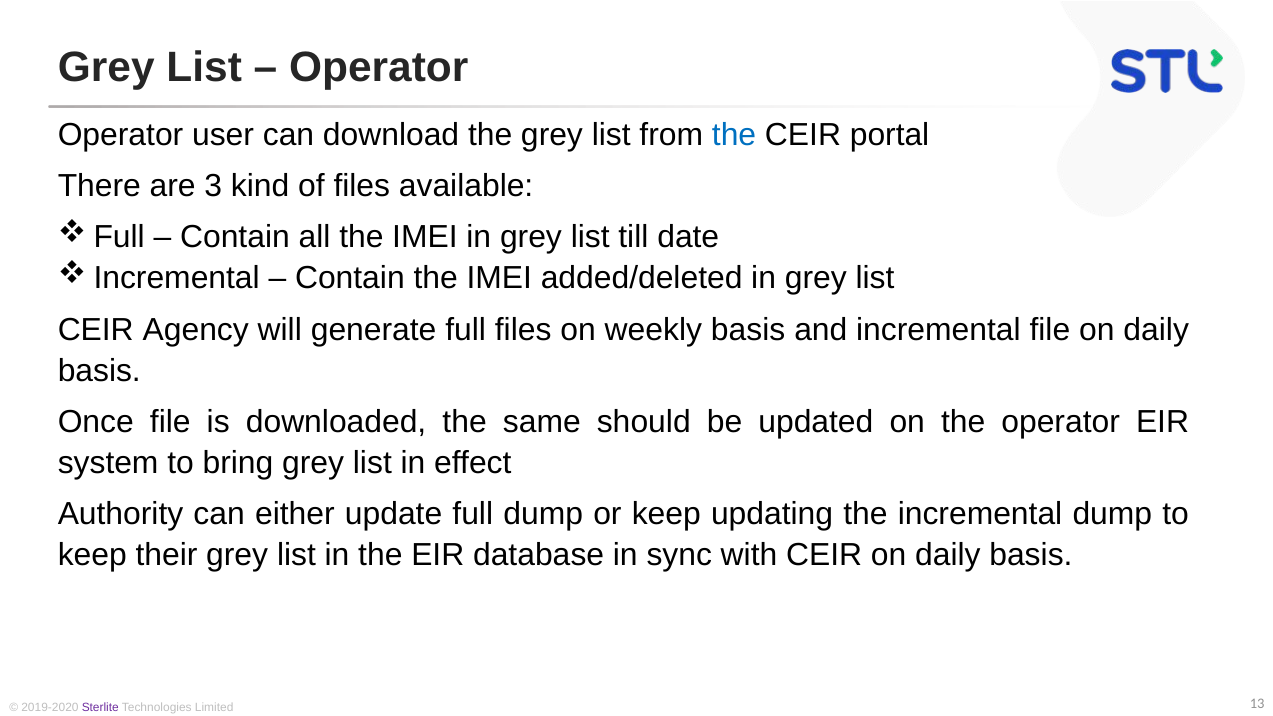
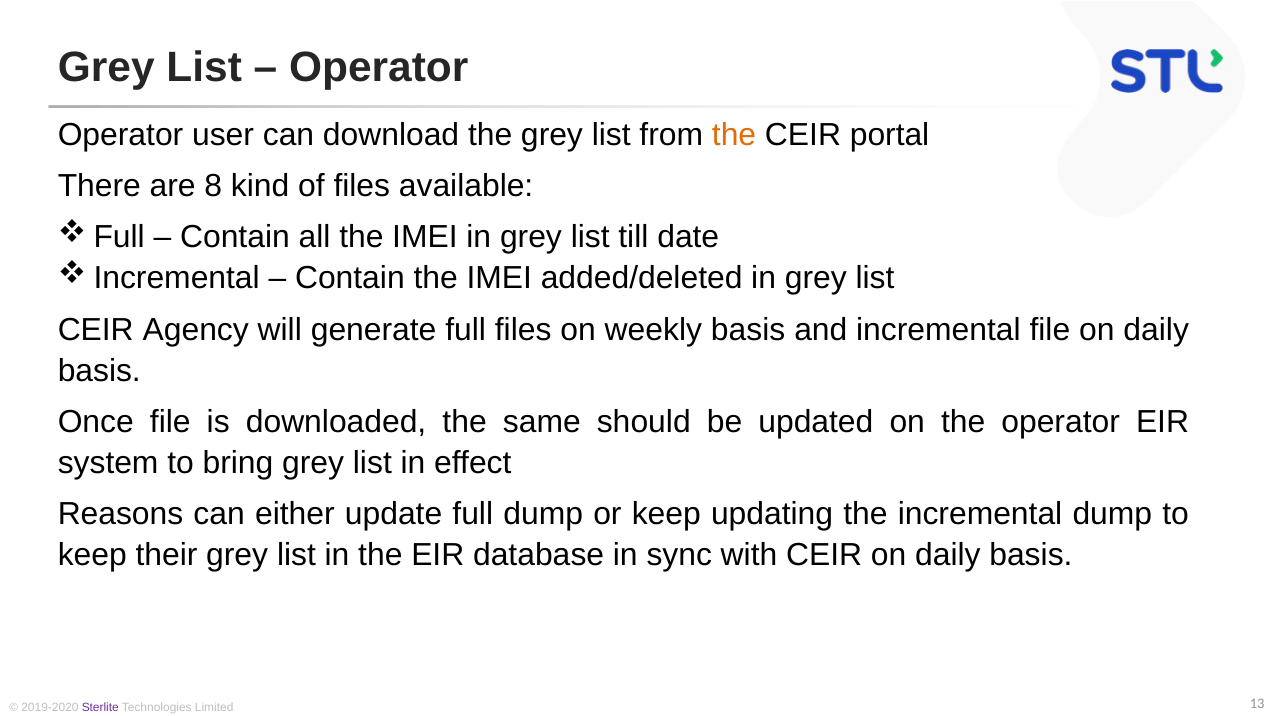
the at (734, 135) colour: blue -> orange
3: 3 -> 8
Authority: Authority -> Reasons
